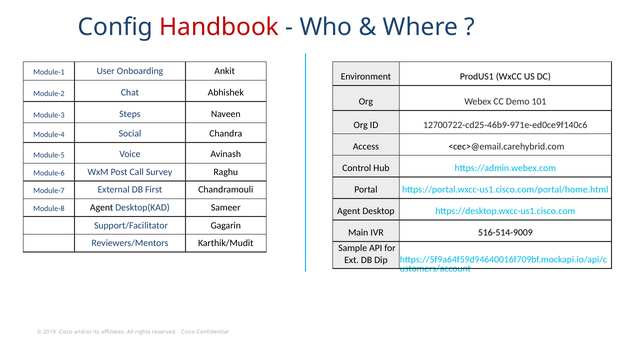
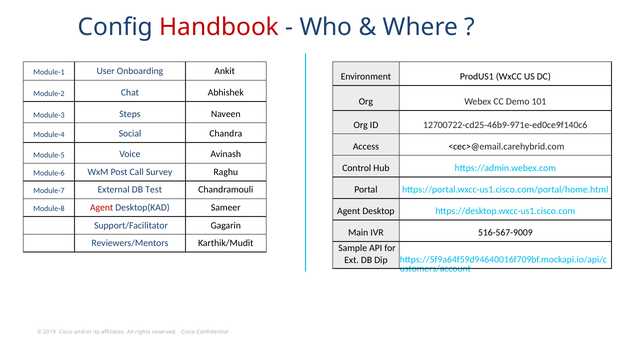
First: First -> Test
Agent at (102, 208) colour: black -> red
516-514-9009: 516-514-9009 -> 516-567-9009
